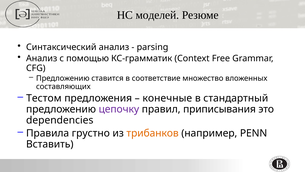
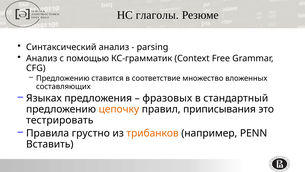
моделей: моделей -> глаголы
Тестом: Тестом -> Языках
конечные: конечные -> фразовых
цепочку colour: purple -> orange
dependencies: dependencies -> тестрировать
